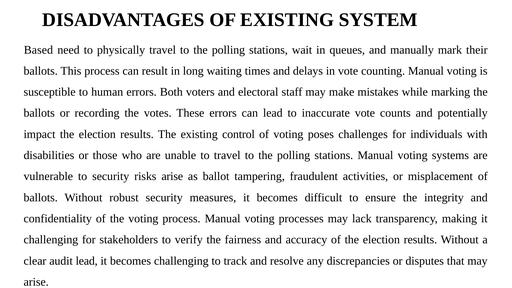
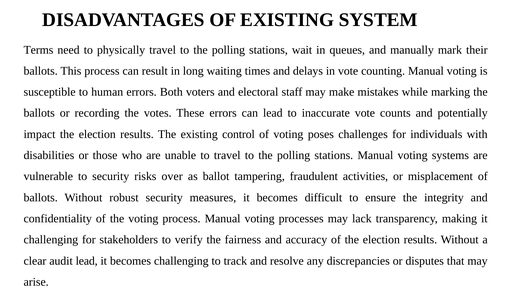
Based: Based -> Terms
risks arise: arise -> over
